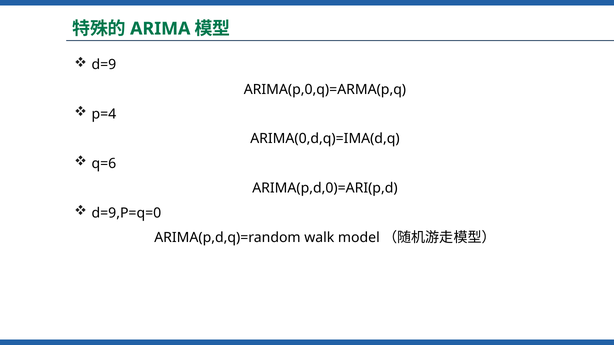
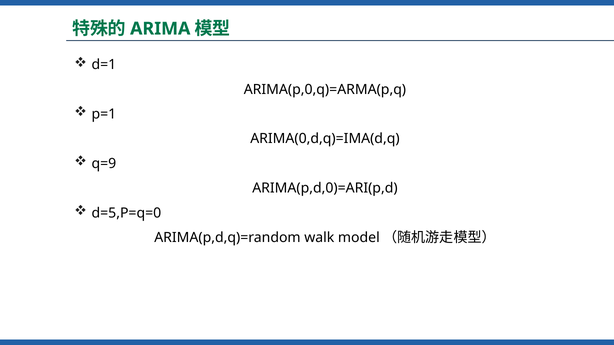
d=9: d=9 -> d=1
p=4: p=4 -> p=1
q=6: q=6 -> q=9
d=9,P=q=0: d=9,P=q=0 -> d=5,P=q=0
